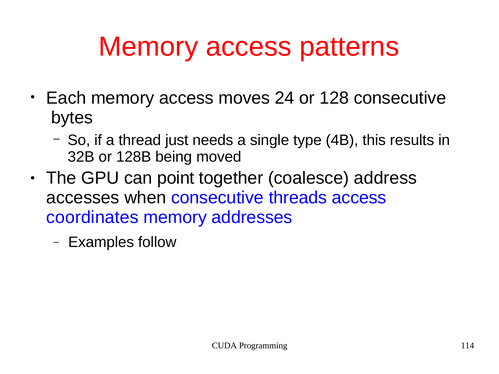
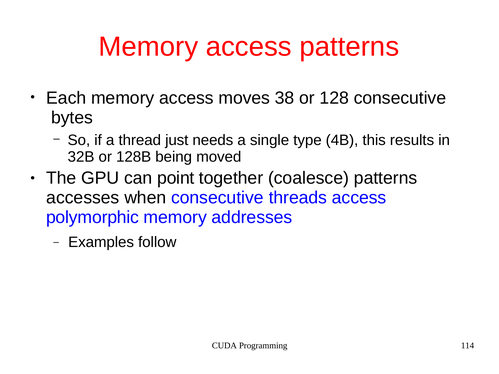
24: 24 -> 38
coalesce address: address -> patterns
coordinates: coordinates -> polymorphic
